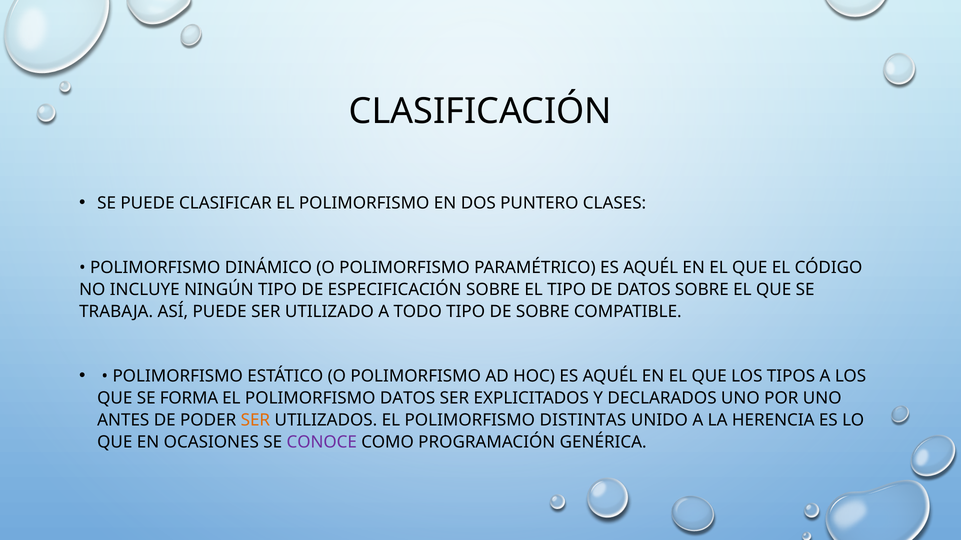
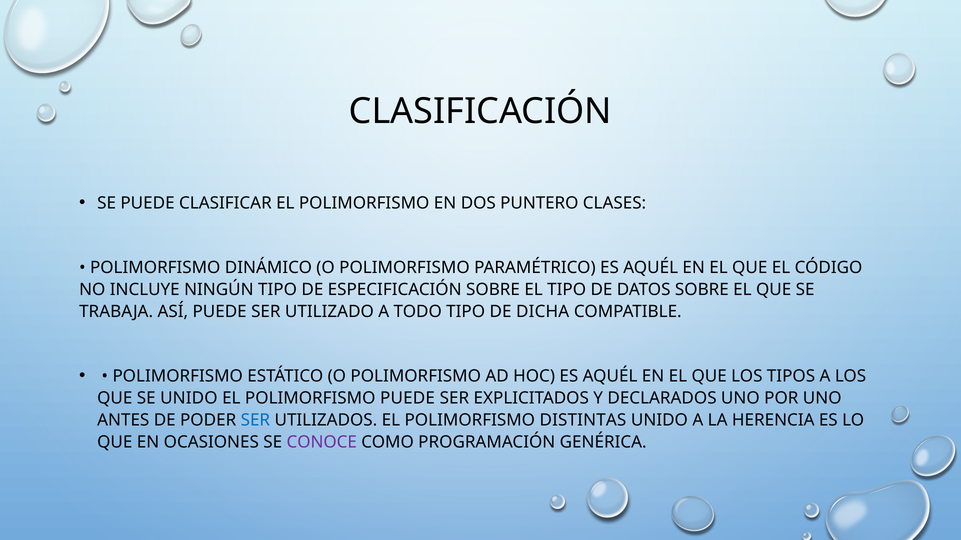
DE SOBRE: SOBRE -> DICHA
SE FORMA: FORMA -> UNIDO
POLIMORFISMO DATOS: DATOS -> PUEDE
SER at (255, 420) colour: orange -> blue
